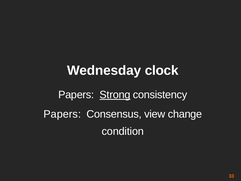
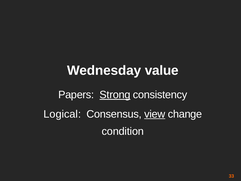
clock: clock -> value
Papers at (62, 114): Papers -> Logical
view underline: none -> present
